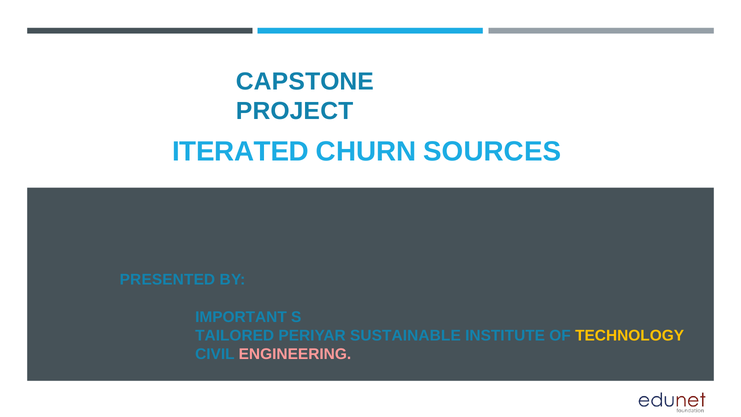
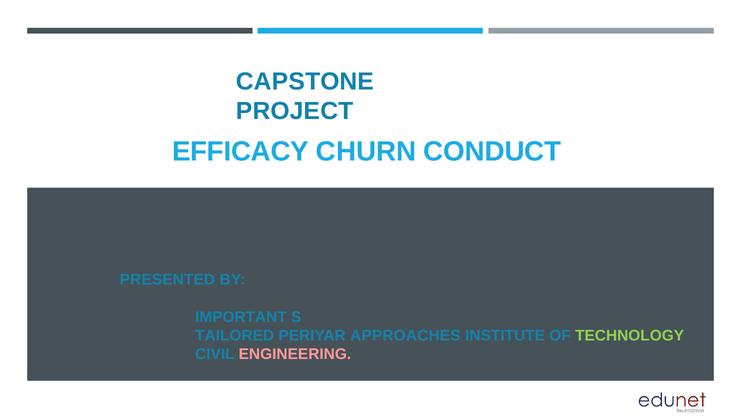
ITERATED: ITERATED -> EFFICACY
SOURCES: SOURCES -> CONDUCT
SUSTAINABLE: SUSTAINABLE -> APPROACHES
TECHNOLOGY colour: yellow -> light green
